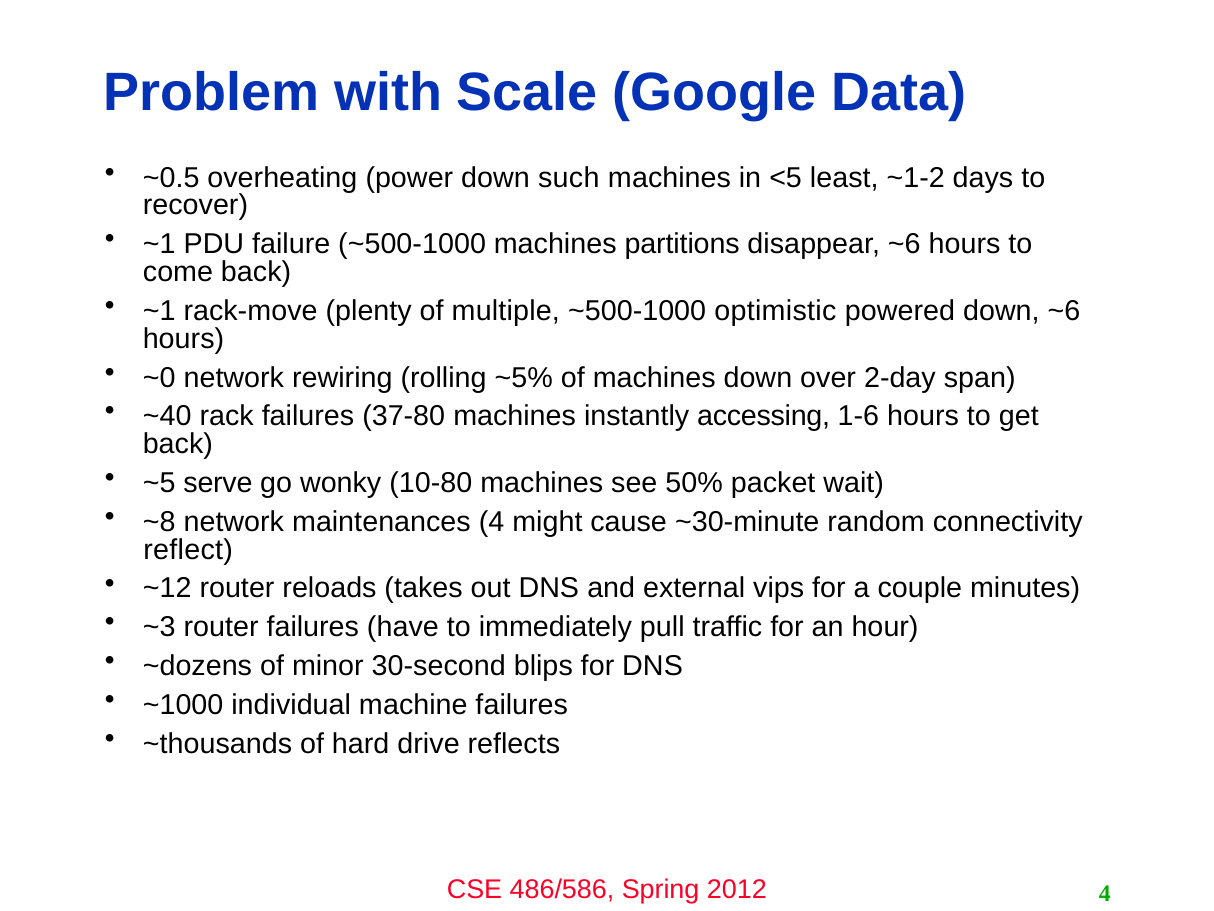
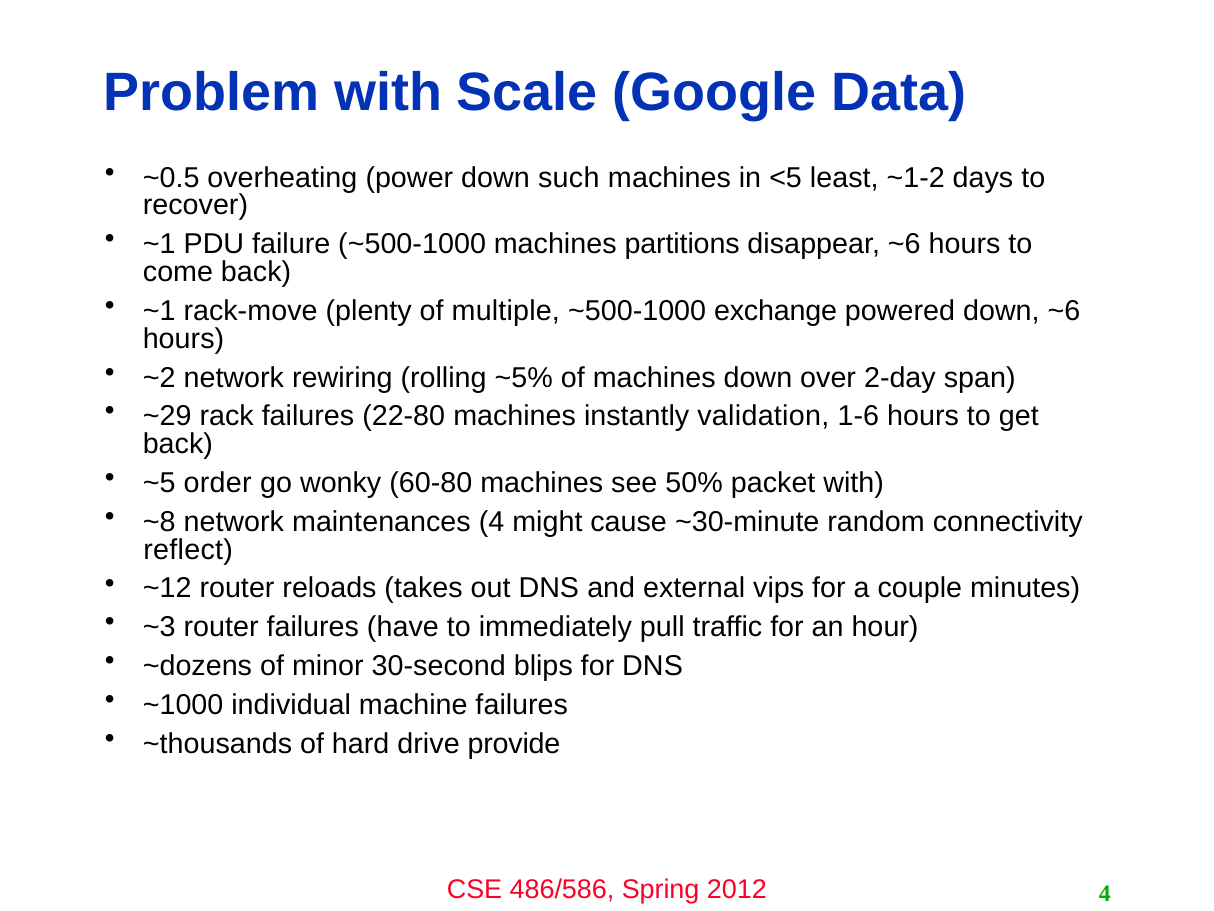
optimistic: optimistic -> exchange
~0: ~0 -> ~2
~40: ~40 -> ~29
37-80: 37-80 -> 22-80
accessing: accessing -> validation
serve: serve -> order
10-80: 10-80 -> 60-80
packet wait: wait -> with
reflects: reflects -> provide
